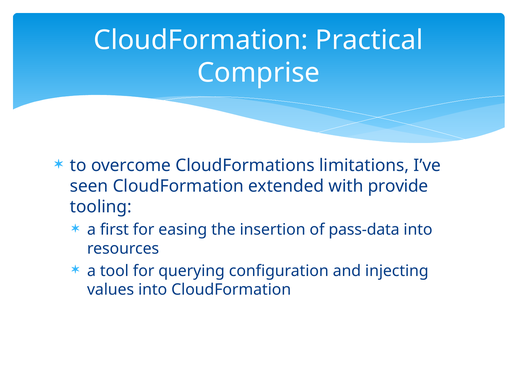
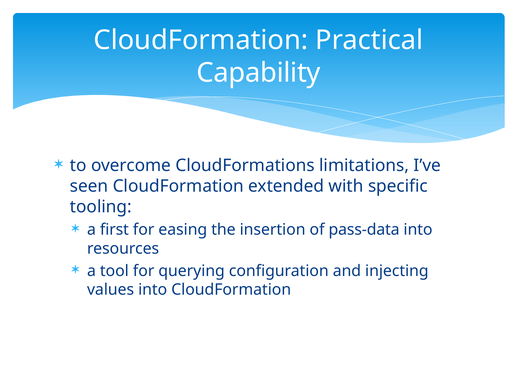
Comprise: Comprise -> Capability
provide: provide -> specific
